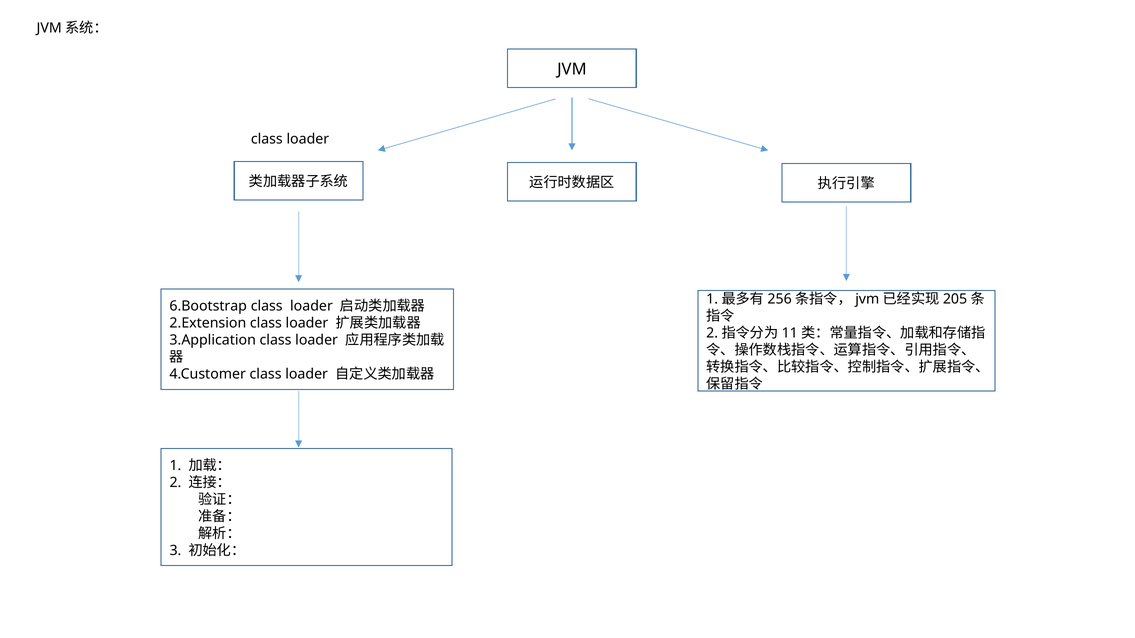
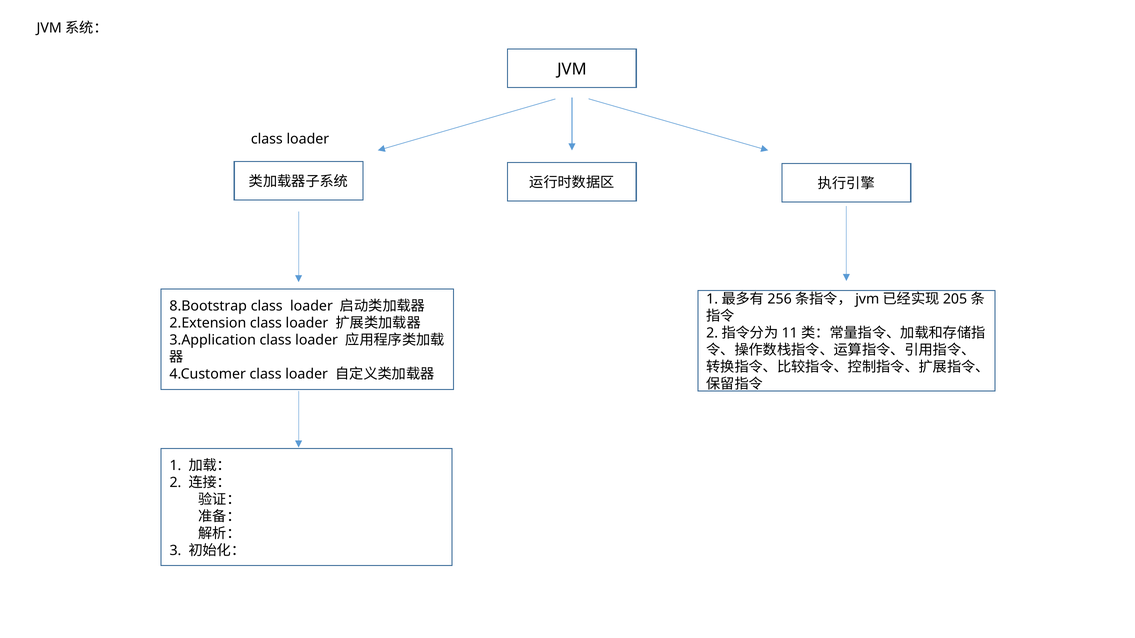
6.Bootstrap: 6.Bootstrap -> 8.Bootstrap
